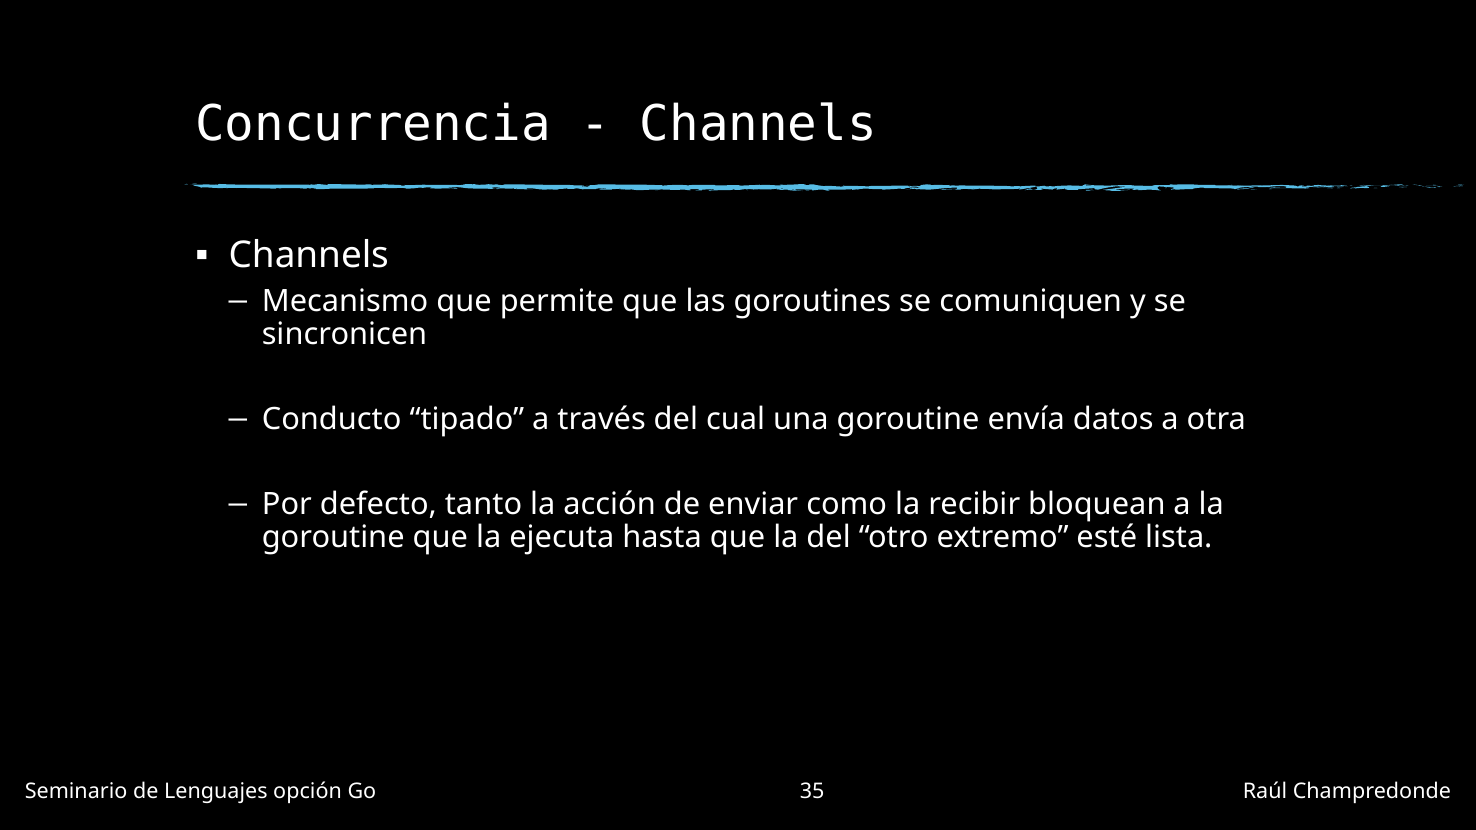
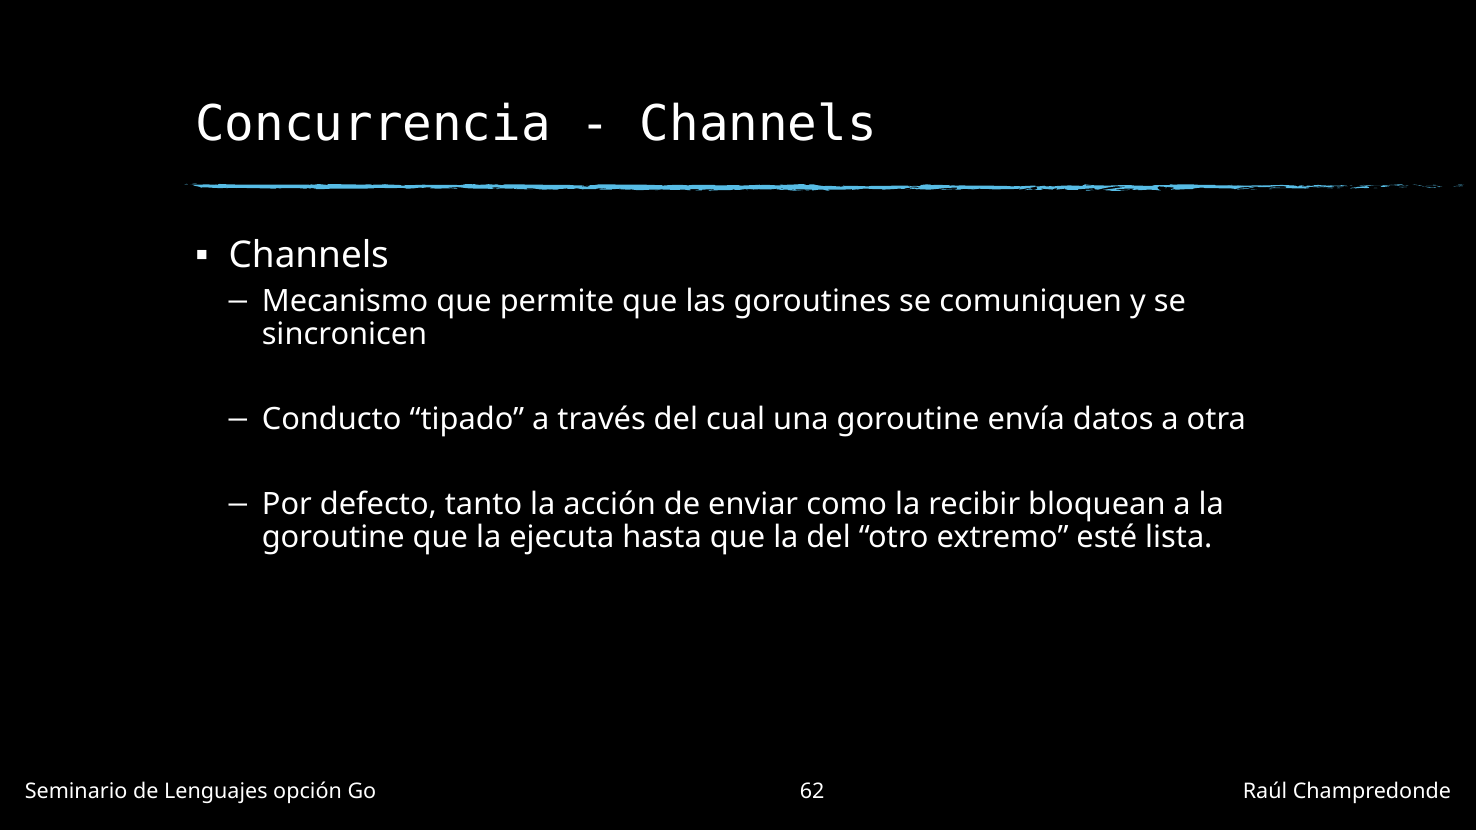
35: 35 -> 62
